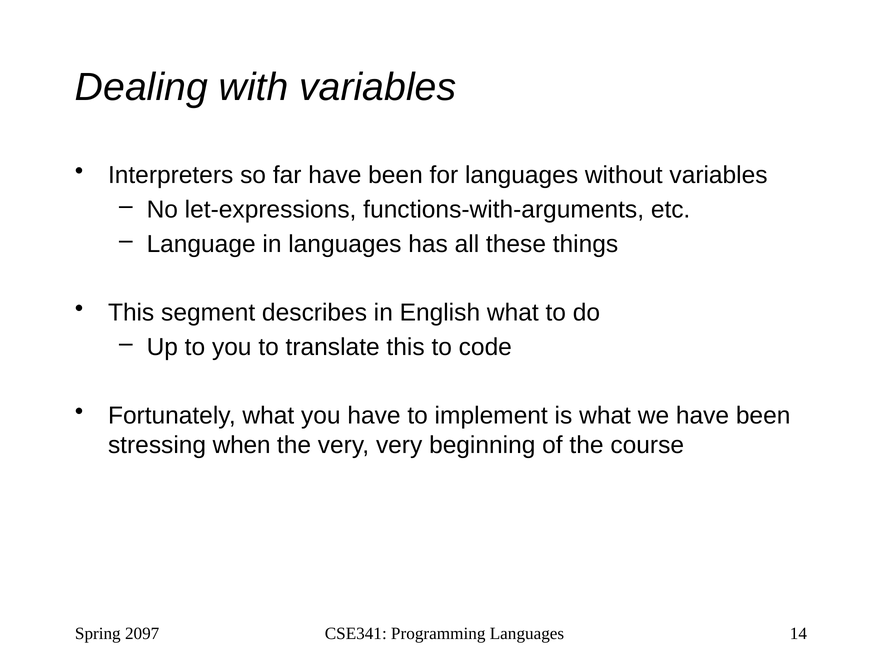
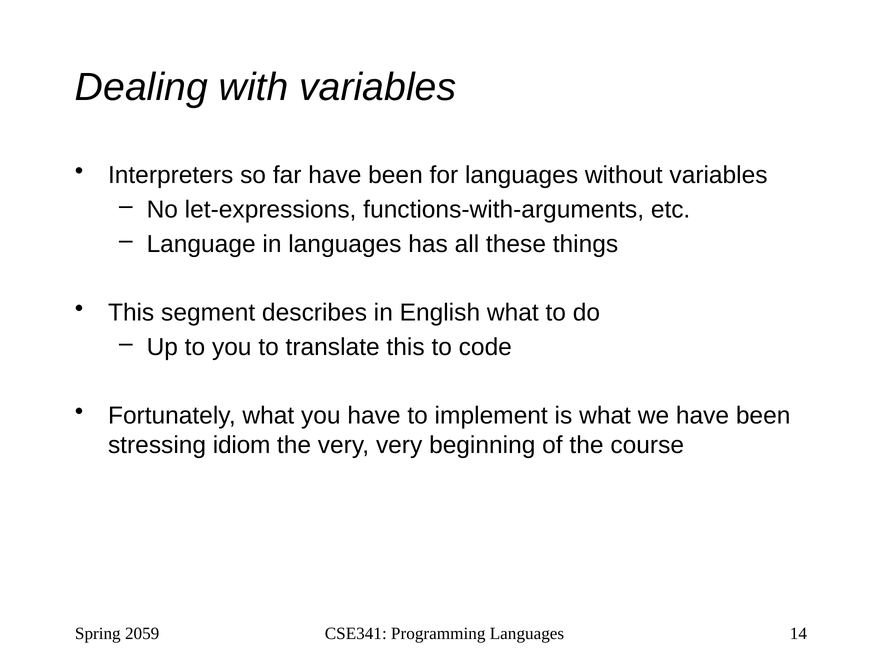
when: when -> idiom
2097: 2097 -> 2059
